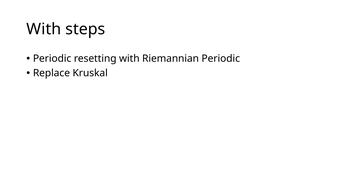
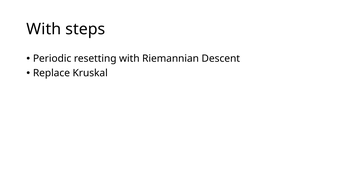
Riemannian Periodic: Periodic -> Descent
